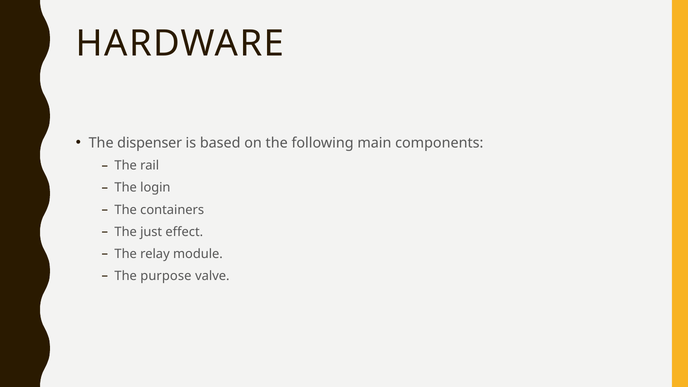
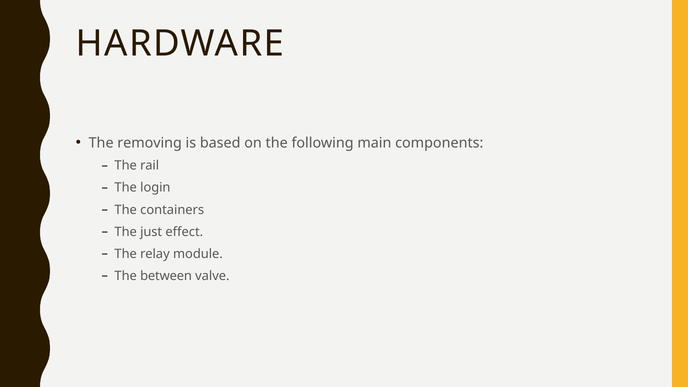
dispenser: dispenser -> removing
purpose: purpose -> between
